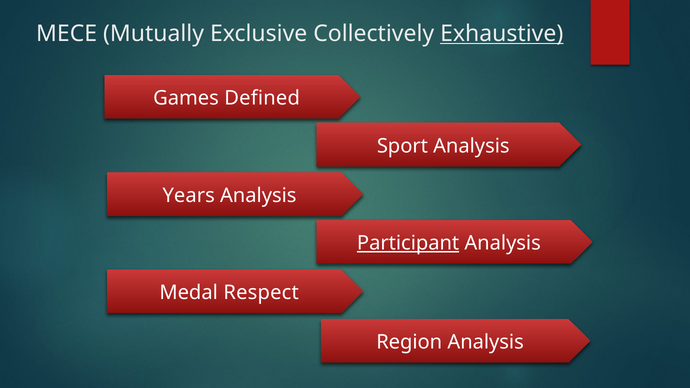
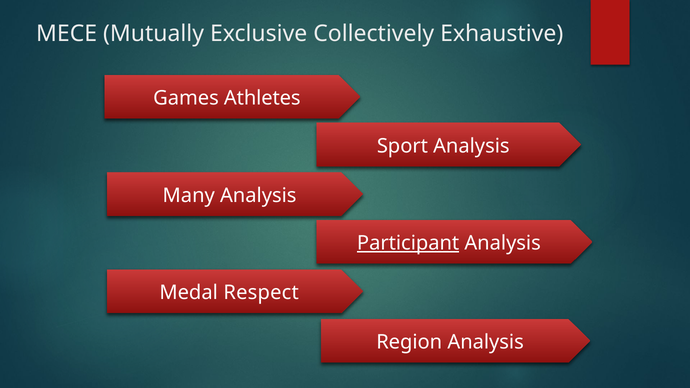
Exhaustive underline: present -> none
Defined: Defined -> Athletes
Years: Years -> Many
